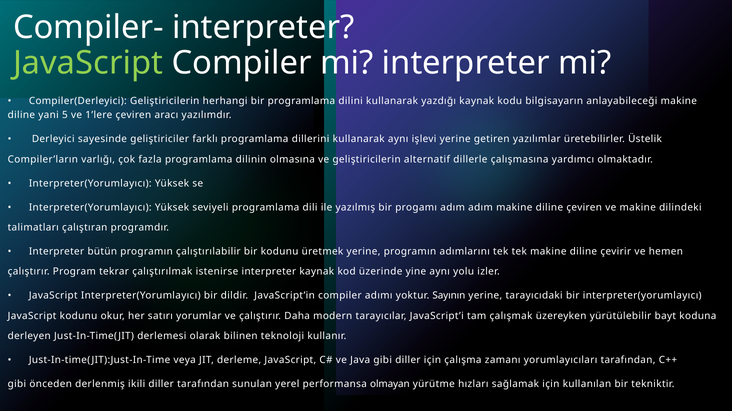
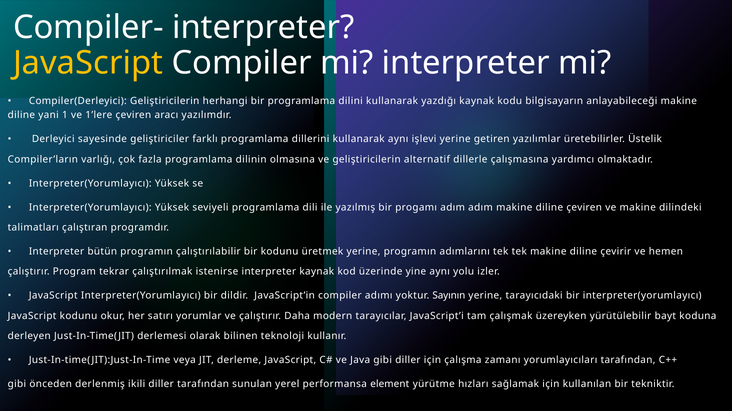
JavaScript at (88, 63) colour: light green -> yellow
5: 5 -> 1
olmayan: olmayan -> element
